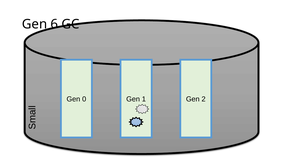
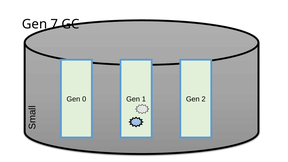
6: 6 -> 7
